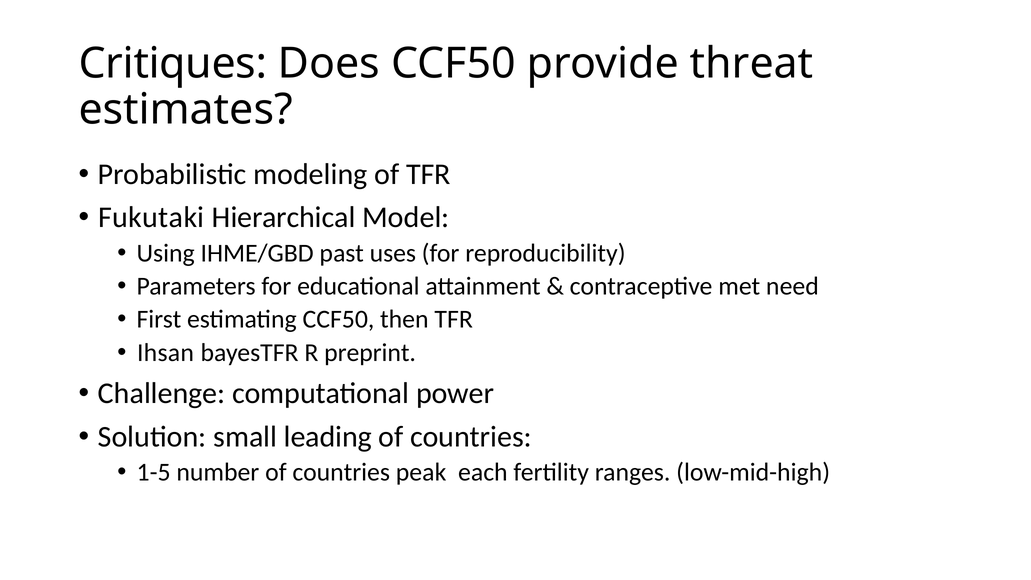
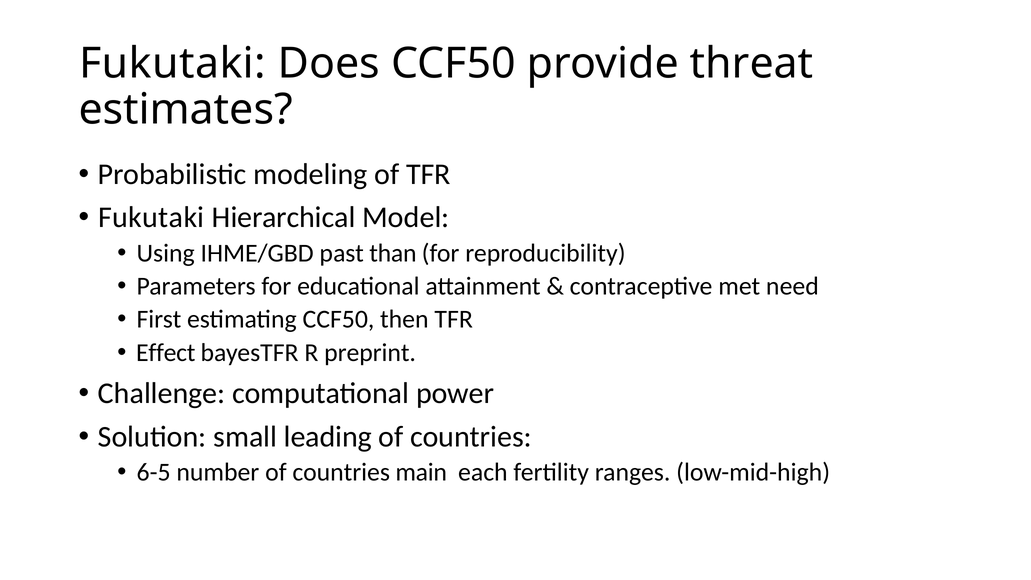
Critiques at (173, 63): Critiques -> Fukutaki
uses: uses -> than
Ihsan: Ihsan -> Effect
1-5: 1-5 -> 6-5
peak: peak -> main
